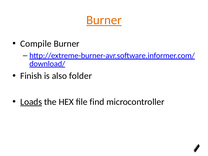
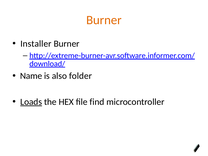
Burner at (104, 20) underline: present -> none
Compile: Compile -> Installer
Finish: Finish -> Name
